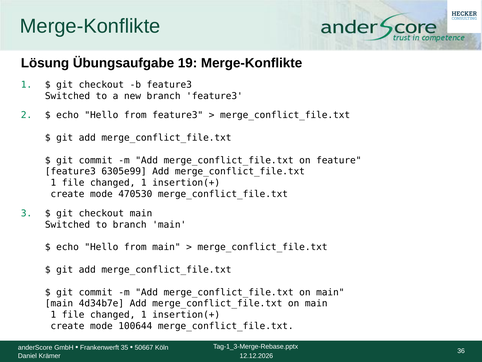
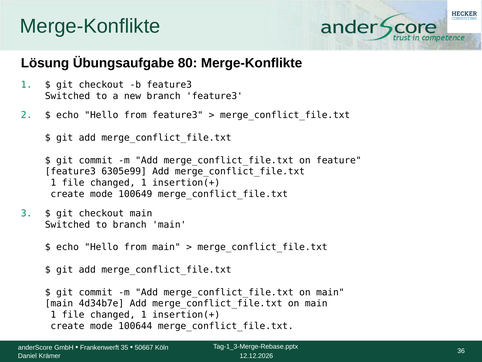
19: 19 -> 80
470530: 470530 -> 100649
